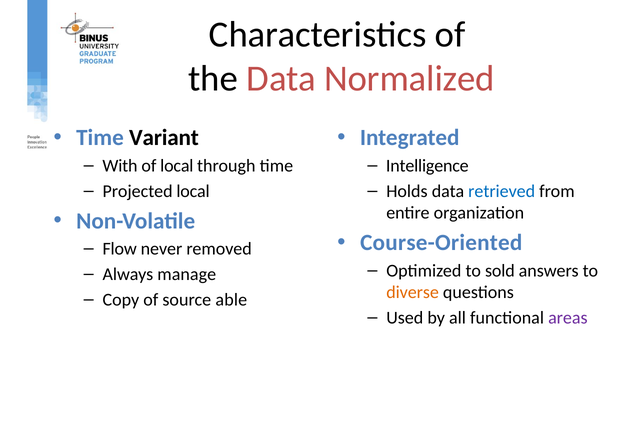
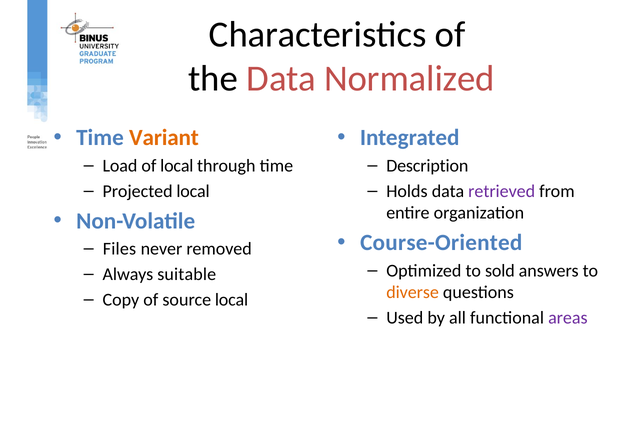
Variant colour: black -> orange
With: With -> Load
Intelligence: Intelligence -> Description
retrieved colour: blue -> purple
Flow: Flow -> Files
manage: manage -> suitable
source able: able -> local
